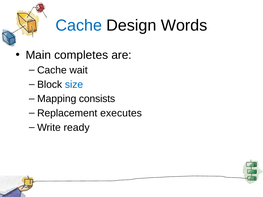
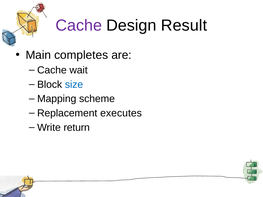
Cache at (79, 25) colour: blue -> purple
Words: Words -> Result
consists: consists -> scheme
ready: ready -> return
